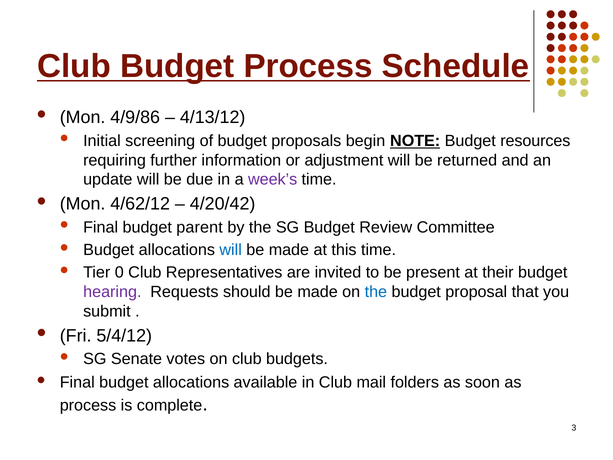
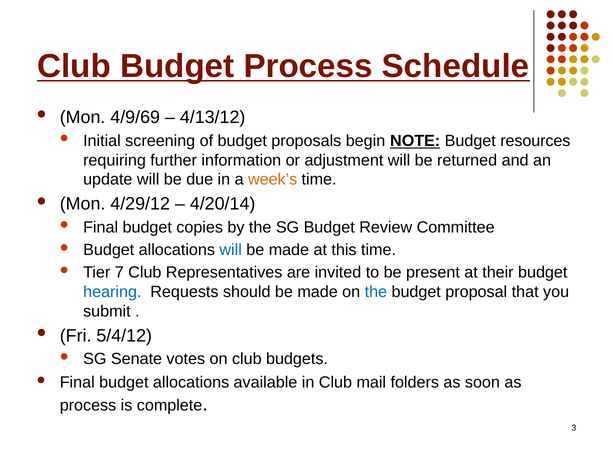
4/9/86: 4/9/86 -> 4/9/69
week’s colour: purple -> orange
4/62/12: 4/62/12 -> 4/29/12
4/20/42: 4/20/42 -> 4/20/14
parent: parent -> copies
0: 0 -> 7
hearing colour: purple -> blue
